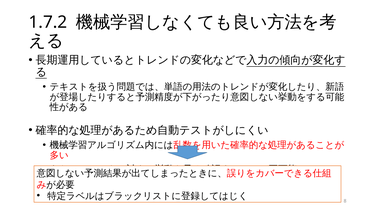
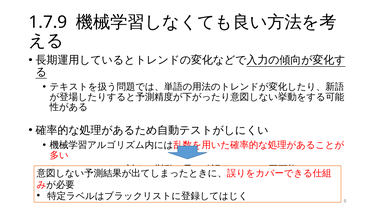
1.7.2: 1.7.2 -> 1.7.9
